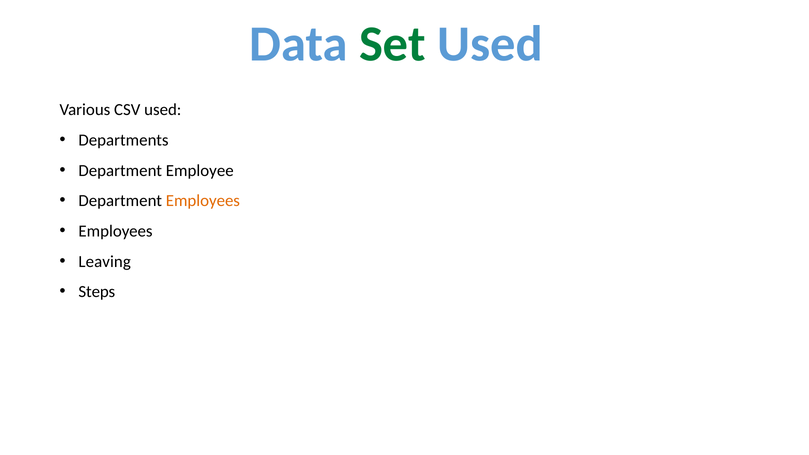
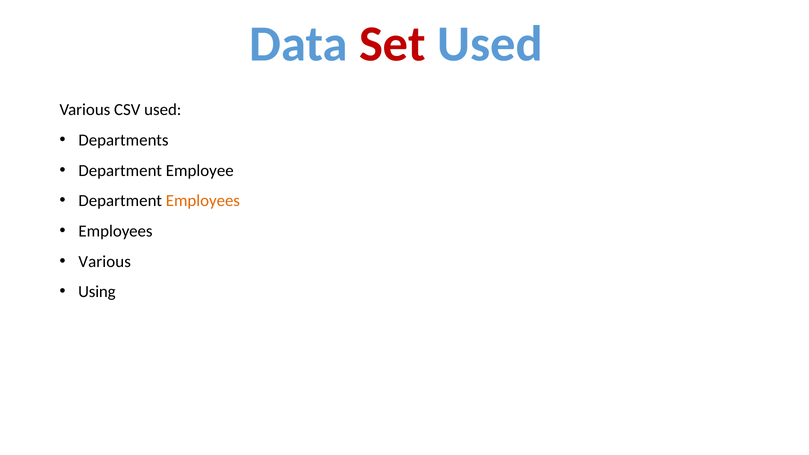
Set colour: green -> red
Leaving at (105, 262): Leaving -> Various
Steps: Steps -> Using
